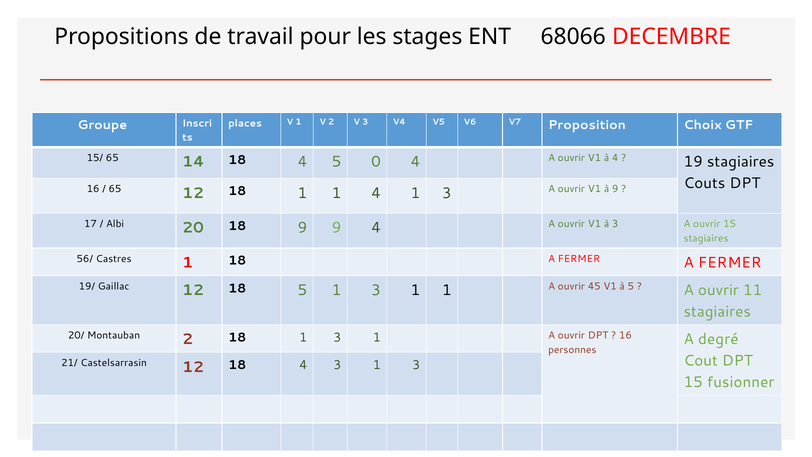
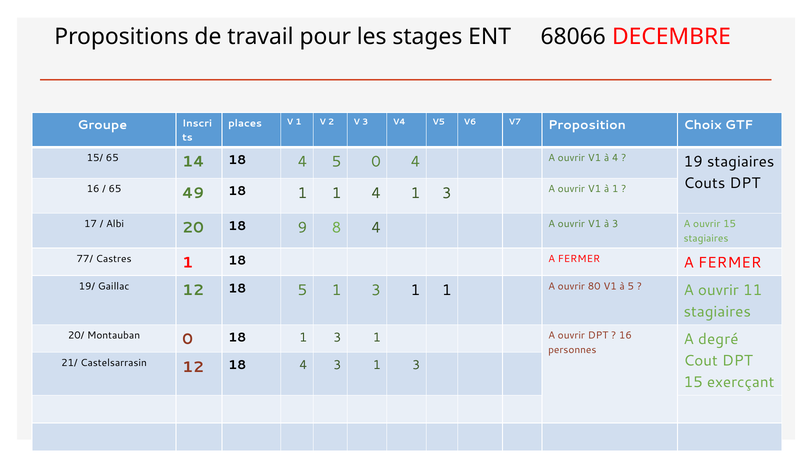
65 12: 12 -> 49
à 9: 9 -> 1
9 9: 9 -> 8
56/: 56/ -> 77/
45: 45 -> 80
Montauban 2: 2 -> 0
fusionner: fusionner -> exercçant
